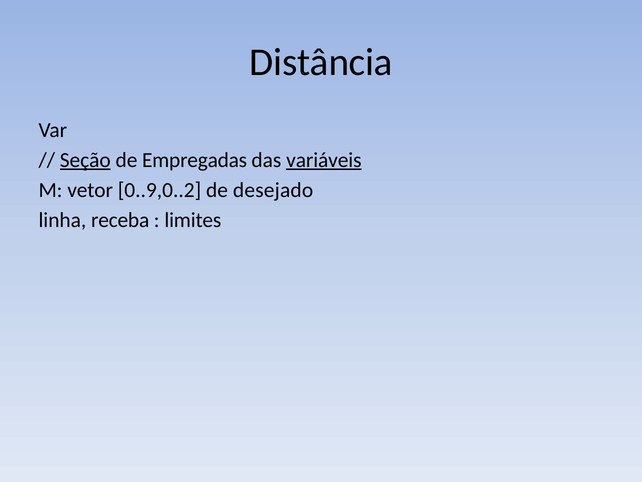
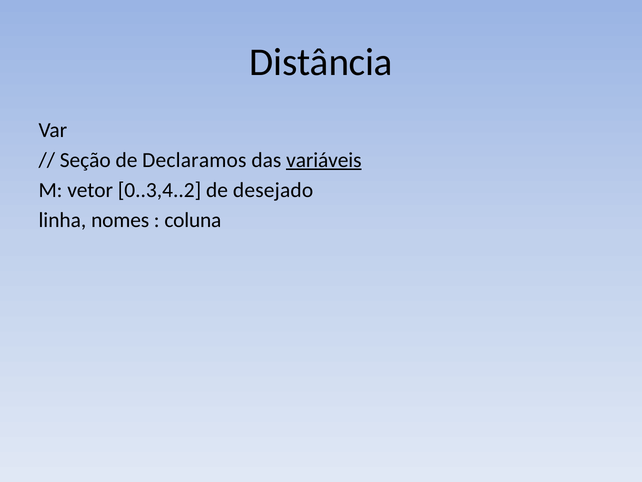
Seção underline: present -> none
Empregadas: Empregadas -> Declaramos
0..9,0..2: 0..9,0..2 -> 0..3,4..2
receba: receba -> nomes
limites: limites -> coluna
